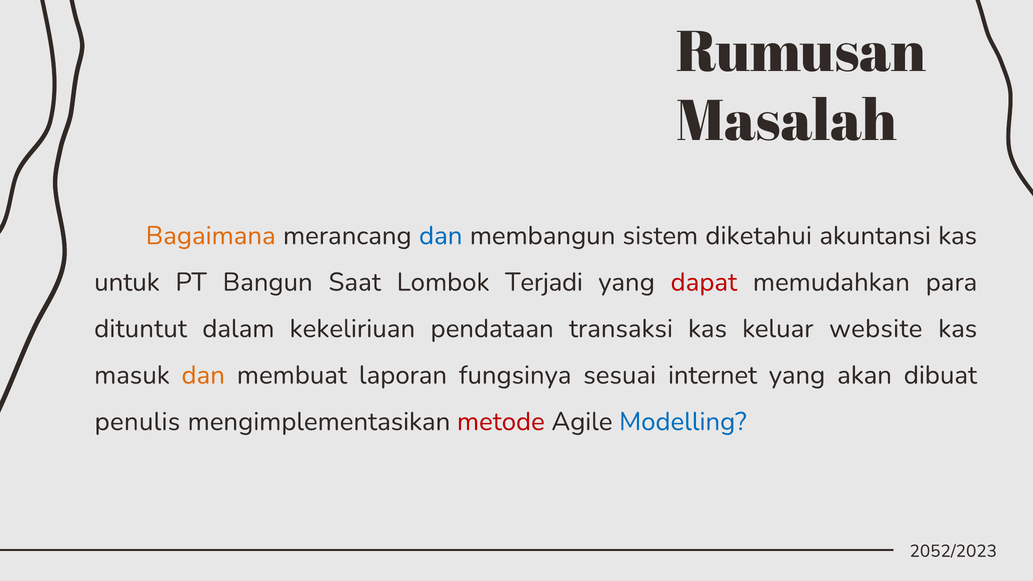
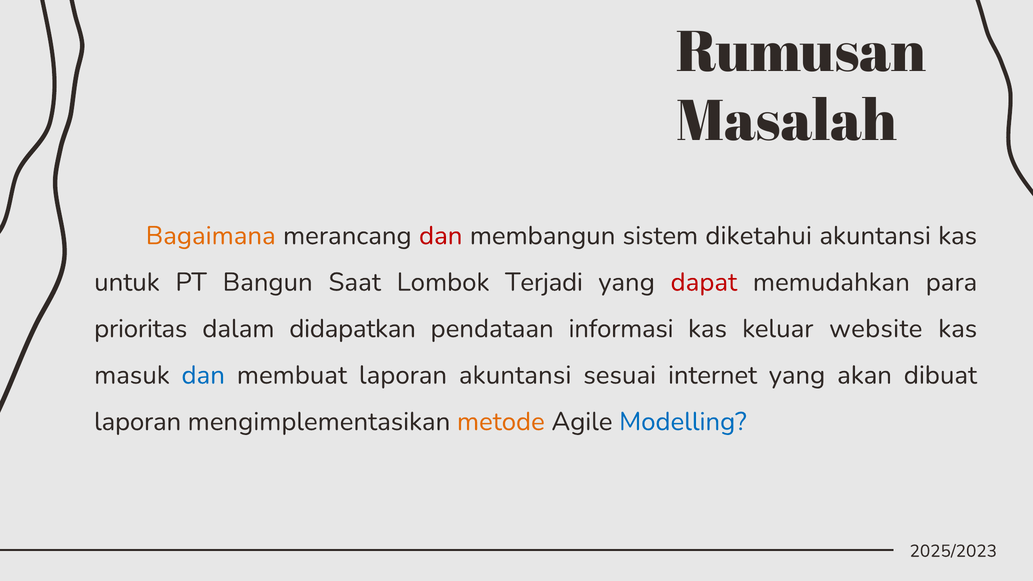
dan at (441, 236) colour: blue -> red
dituntut: dituntut -> prioritas
kekeliriuan: kekeliriuan -> didapatkan
transaksi: transaksi -> informasi
dan at (203, 375) colour: orange -> blue
laporan fungsinya: fungsinya -> akuntansi
penulis at (137, 422): penulis -> laporan
metode colour: red -> orange
2052/2023: 2052/2023 -> 2025/2023
